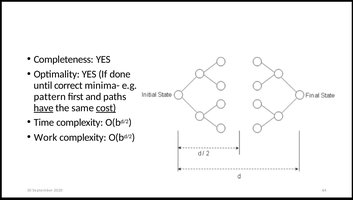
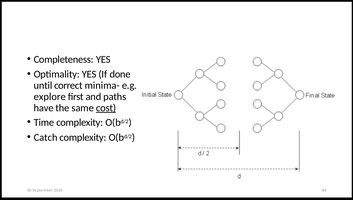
pattern: pattern -> explore
have underline: present -> none
Work: Work -> Catch
